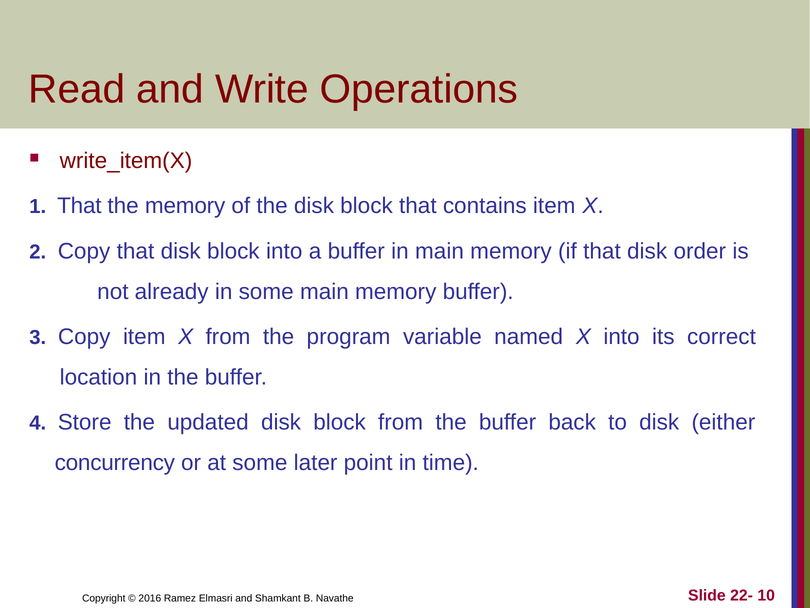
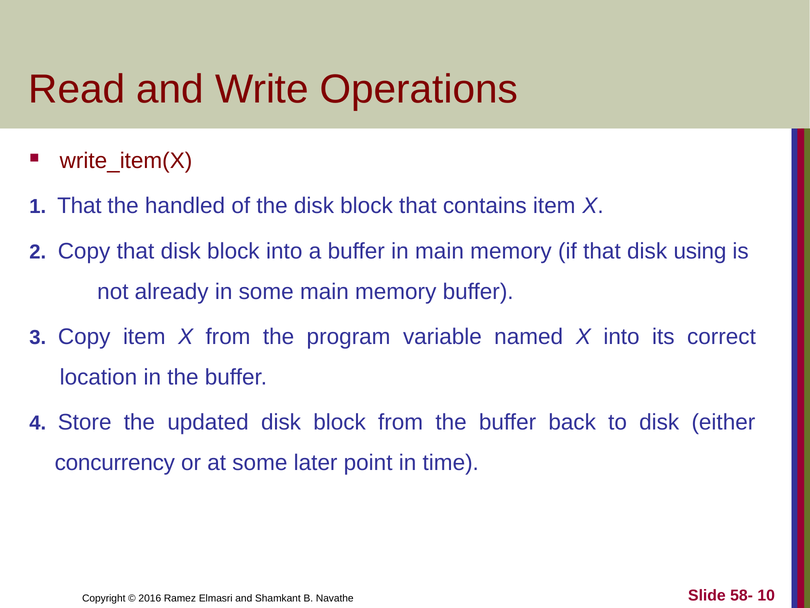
the memory: memory -> handled
order: order -> using
22-: 22- -> 58-
